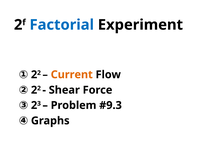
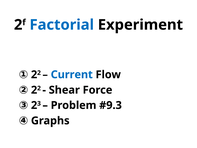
Current colour: orange -> blue
